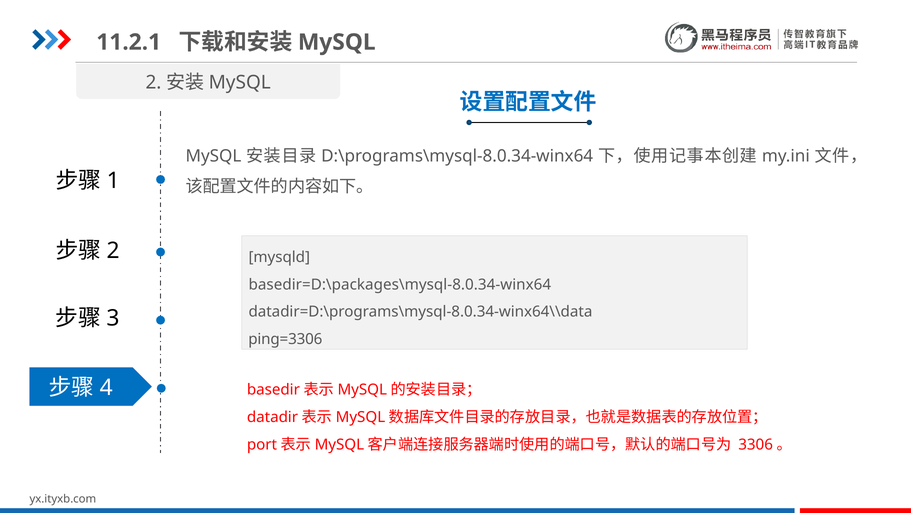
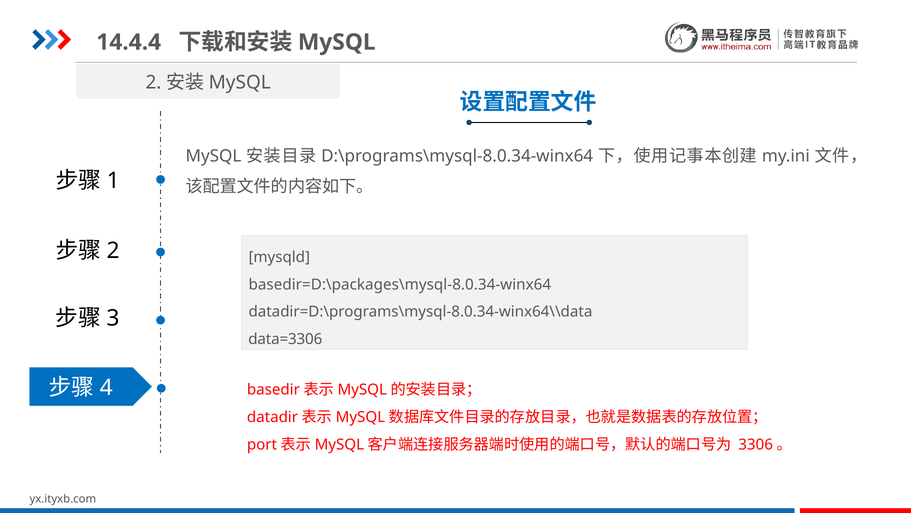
11.2.1: 11.2.1 -> 14.4.4
ping=3306: ping=3306 -> data=3306
